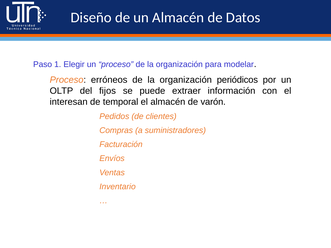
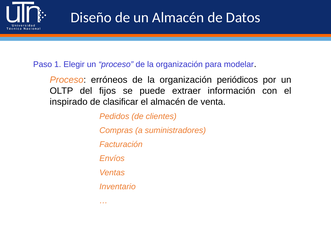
interesan: interesan -> inspirado
temporal: temporal -> clasificar
varón: varón -> venta
